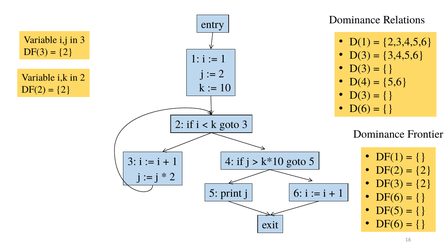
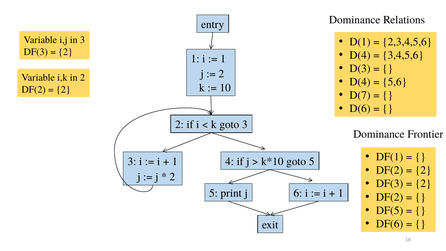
D(3 at (360, 55): D(3 -> D(4
D(3 at (360, 95): D(3 -> D(7
DF(6 at (390, 197): DF(6 -> DF(2
